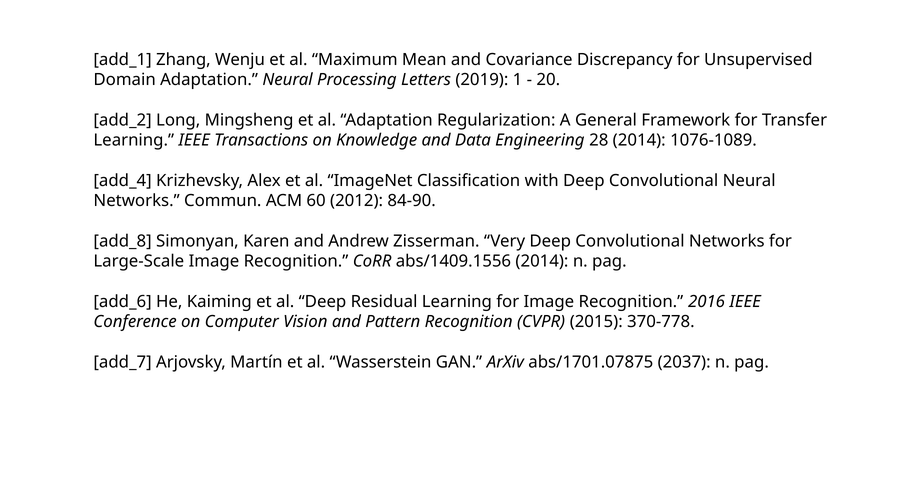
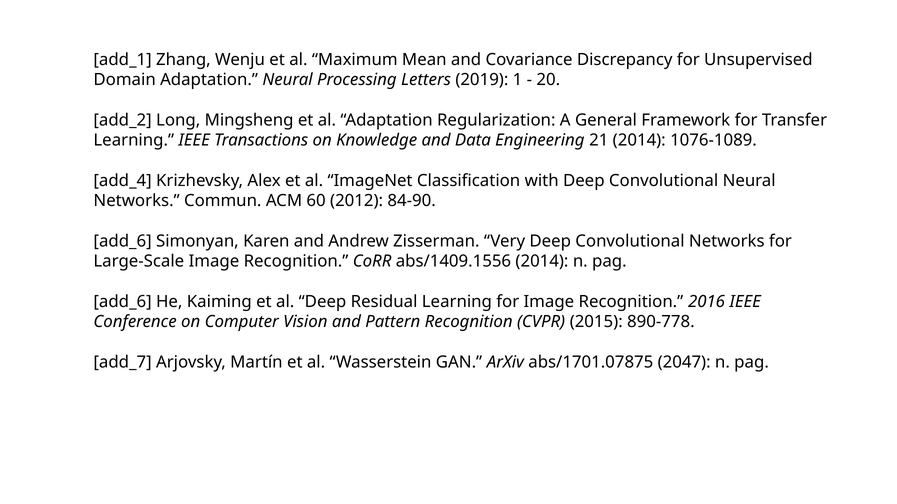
28: 28 -> 21
add_8 at (123, 241): add_8 -> add_6
370-778: 370-778 -> 890-778
2037: 2037 -> 2047
